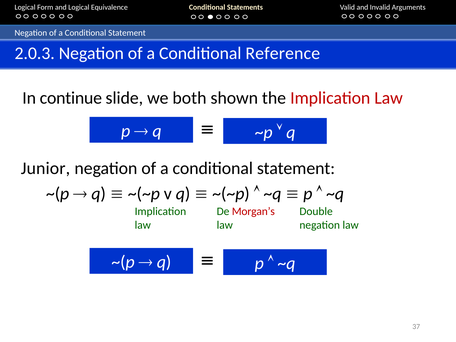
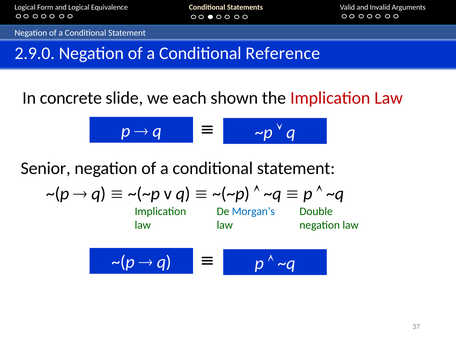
2.0.3: 2.0.3 -> 2.9.0
continue: continue -> concrete
both: both -> each
Junior: Junior -> Senior
Morgan’s colour: red -> blue
